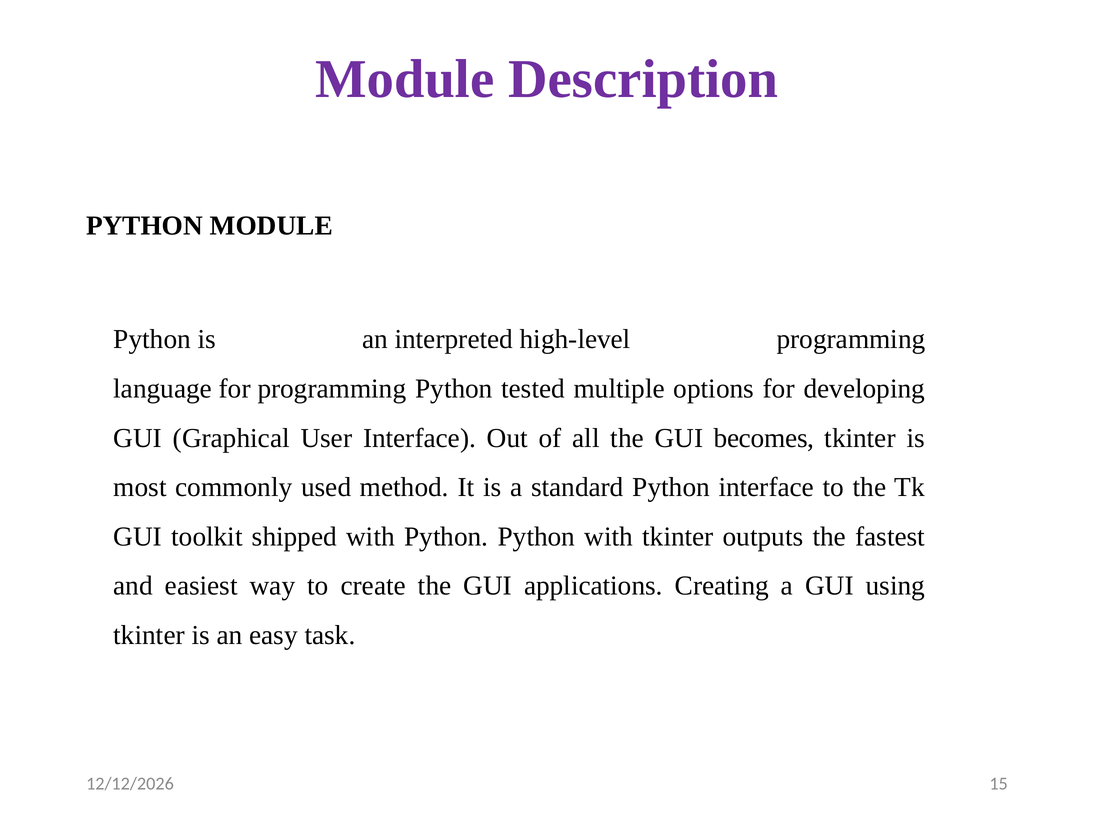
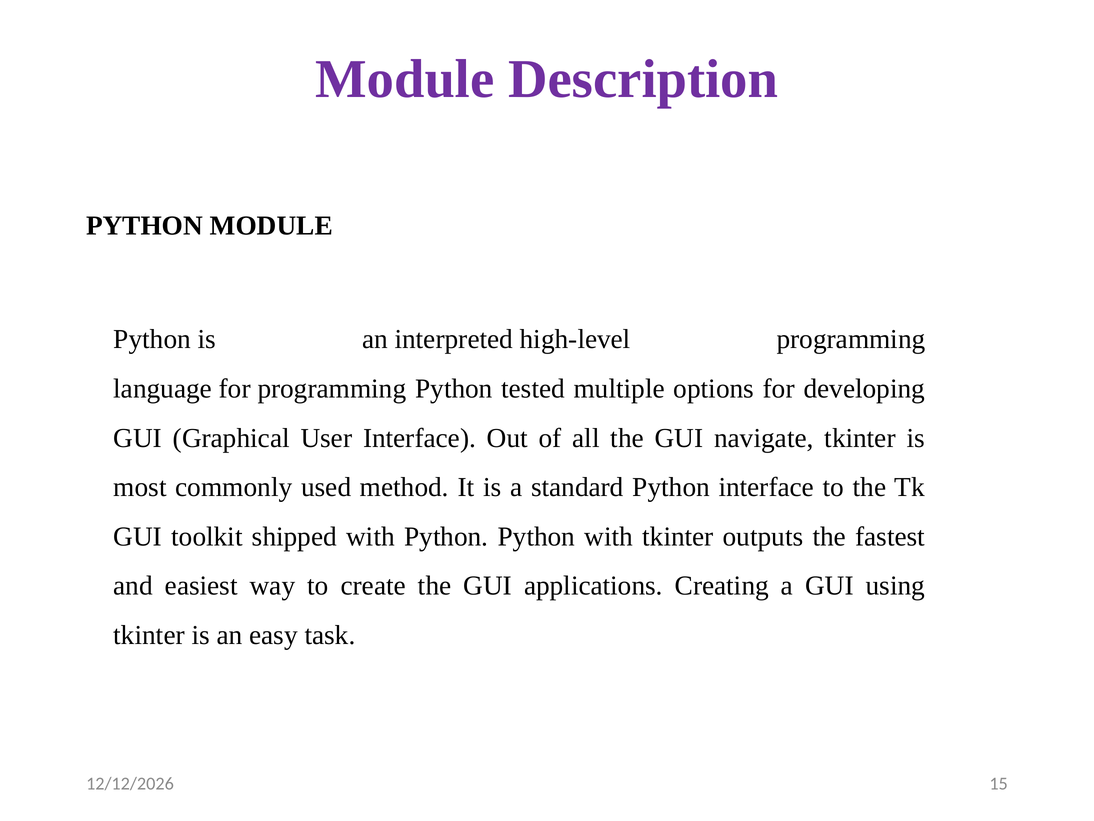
becomes: becomes -> navigate
